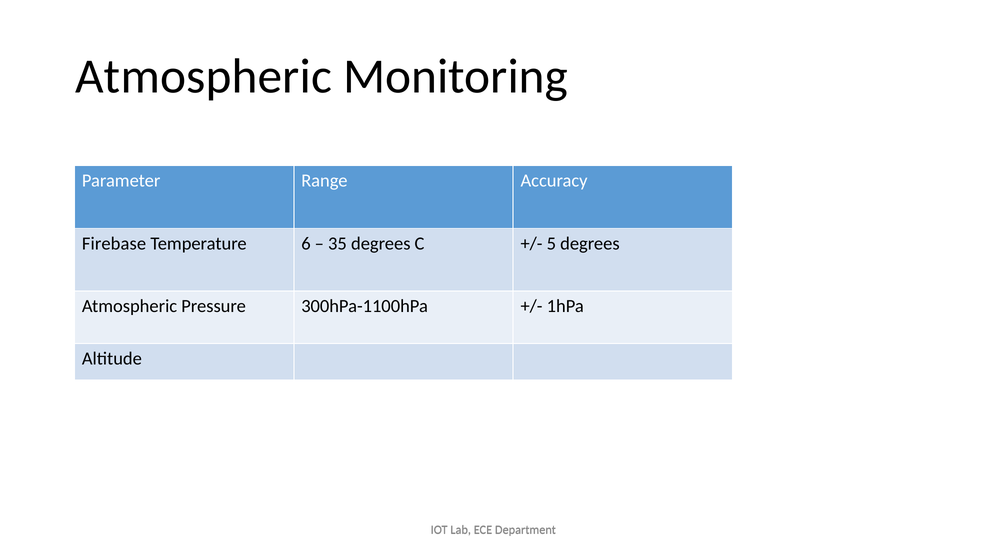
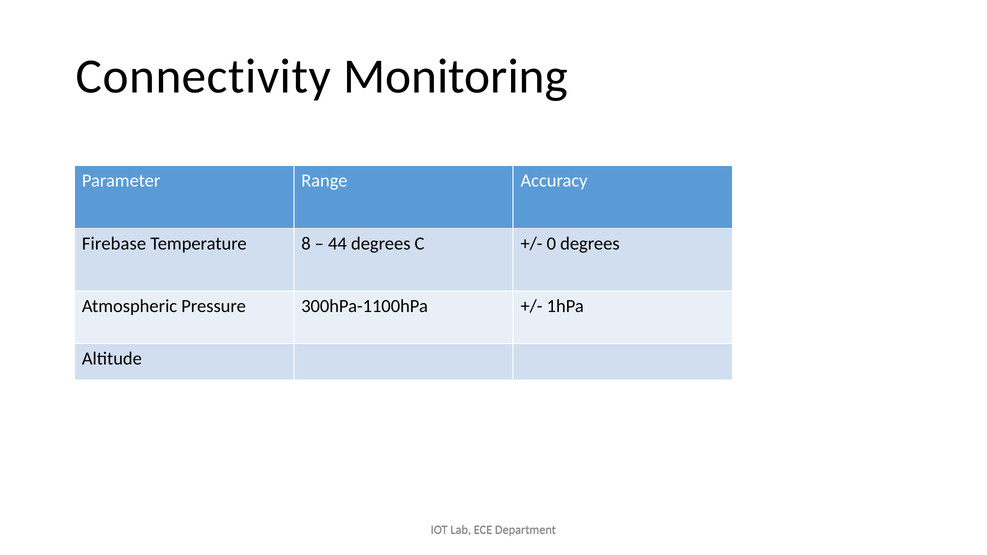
Atmospheric at (204, 77): Atmospheric -> Connectivity
6: 6 -> 8
35: 35 -> 44
5: 5 -> 0
